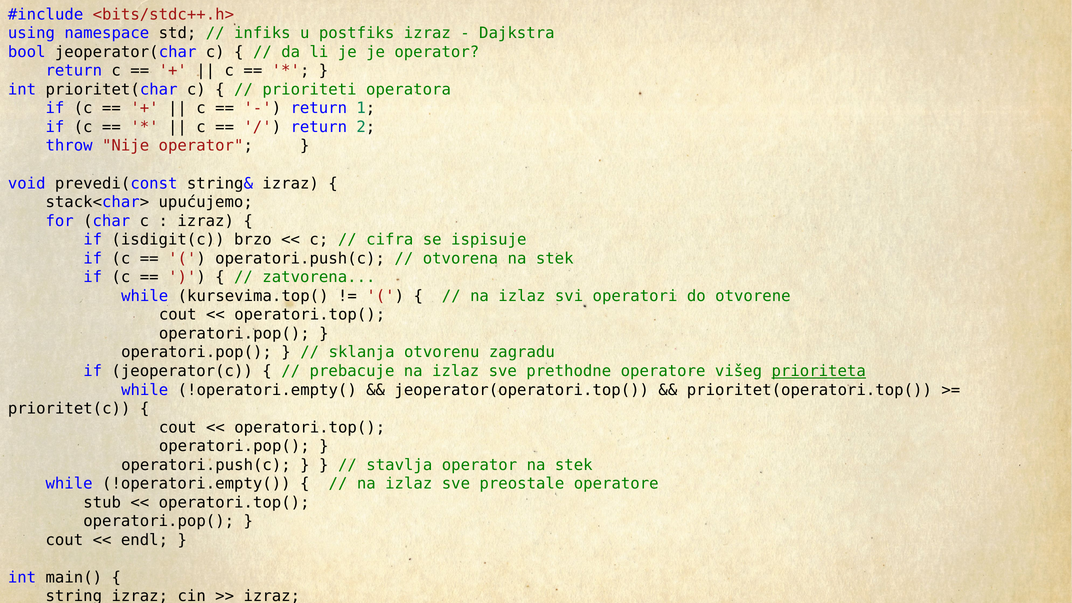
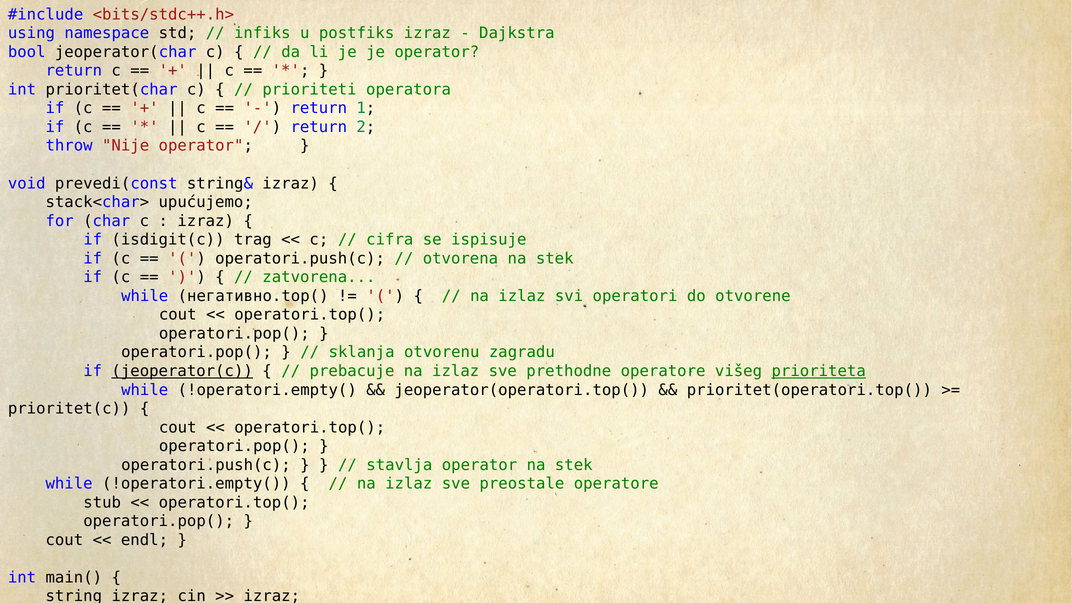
brzo: brzo -> trag
kursevima.top(: kursevima.top( -> негативно.top(
jeoperator(c underline: none -> present
